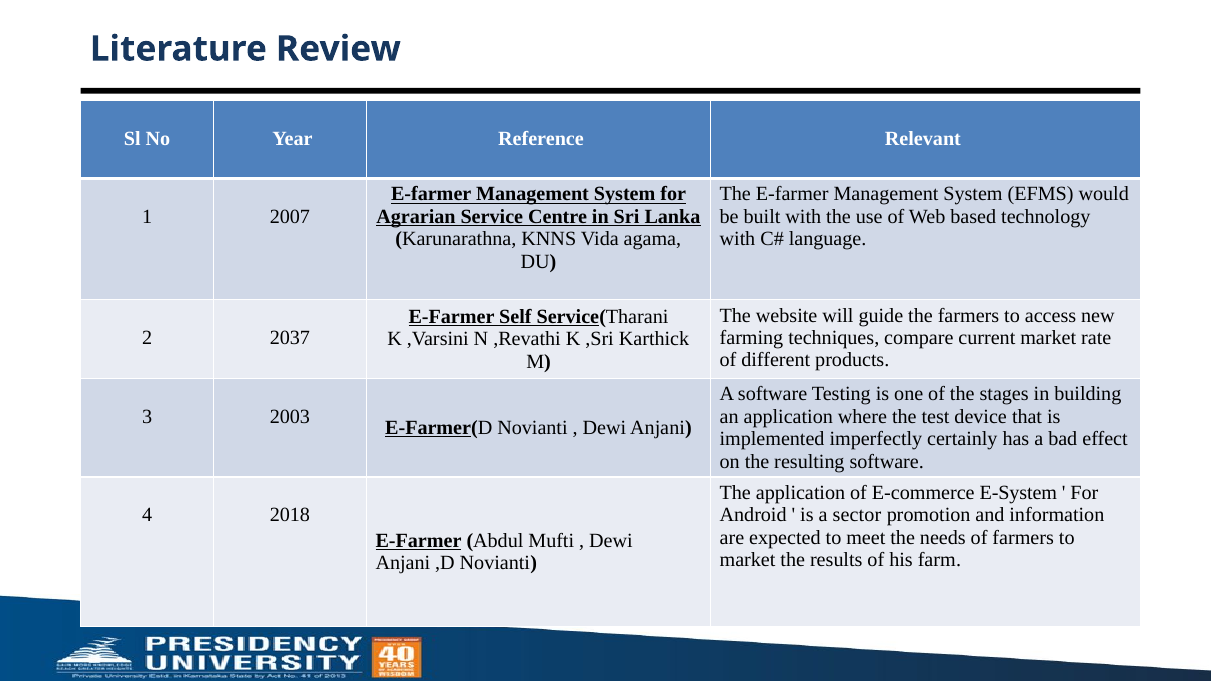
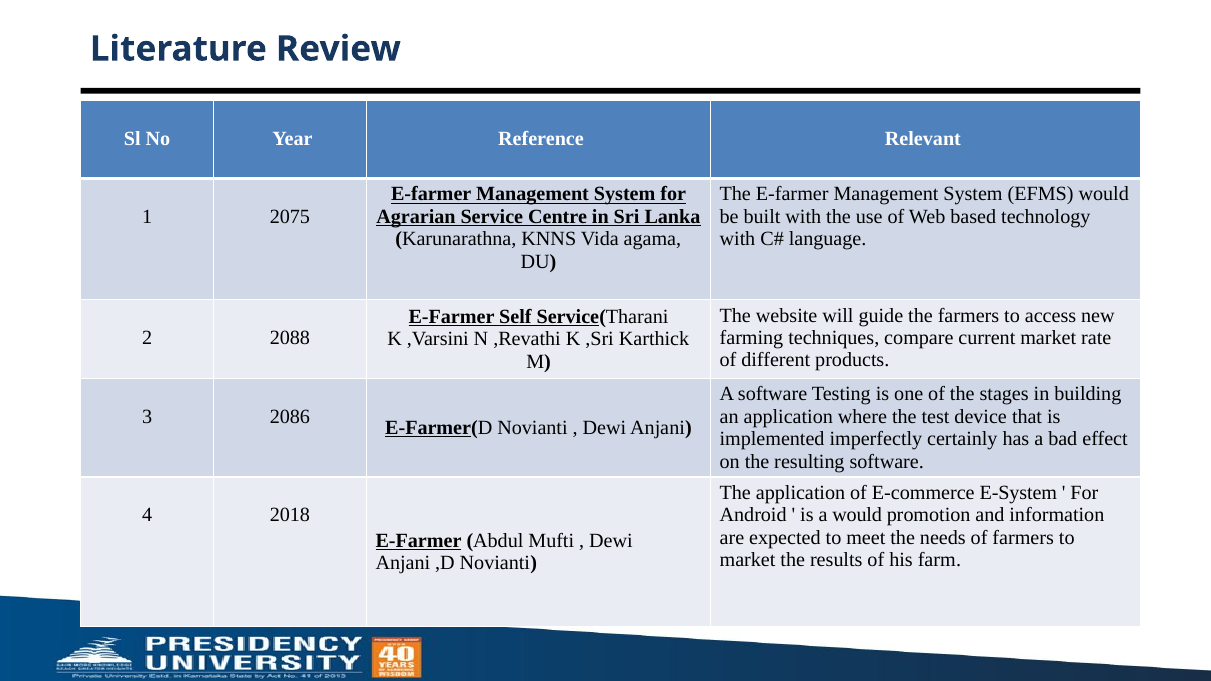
2007: 2007 -> 2075
2037: 2037 -> 2088
2003: 2003 -> 2086
a sector: sector -> would
